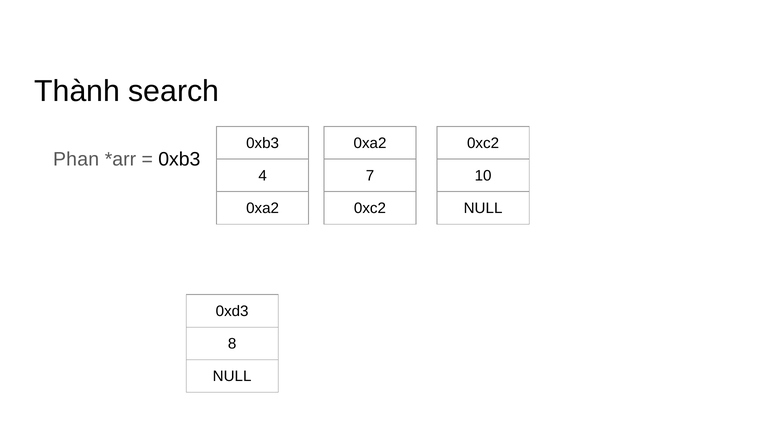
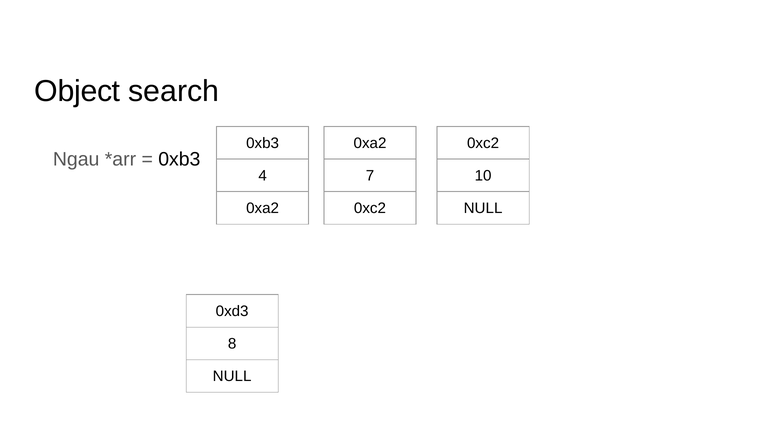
Thành: Thành -> Object
Phan: Phan -> Ngau
